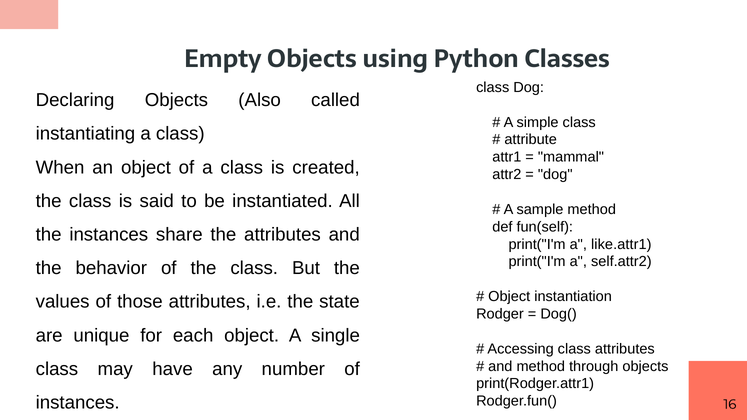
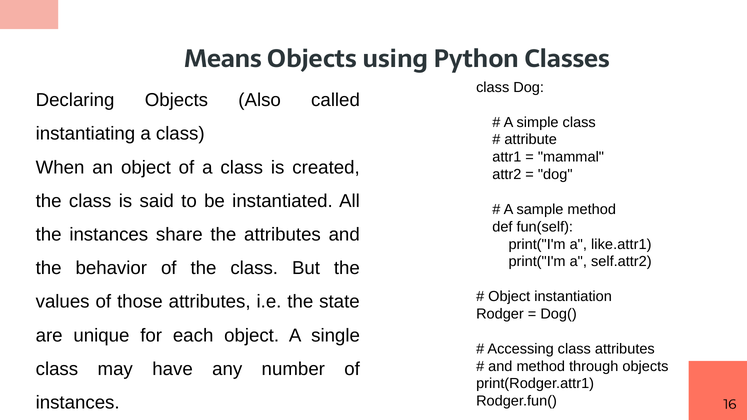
Empty: Empty -> Means
